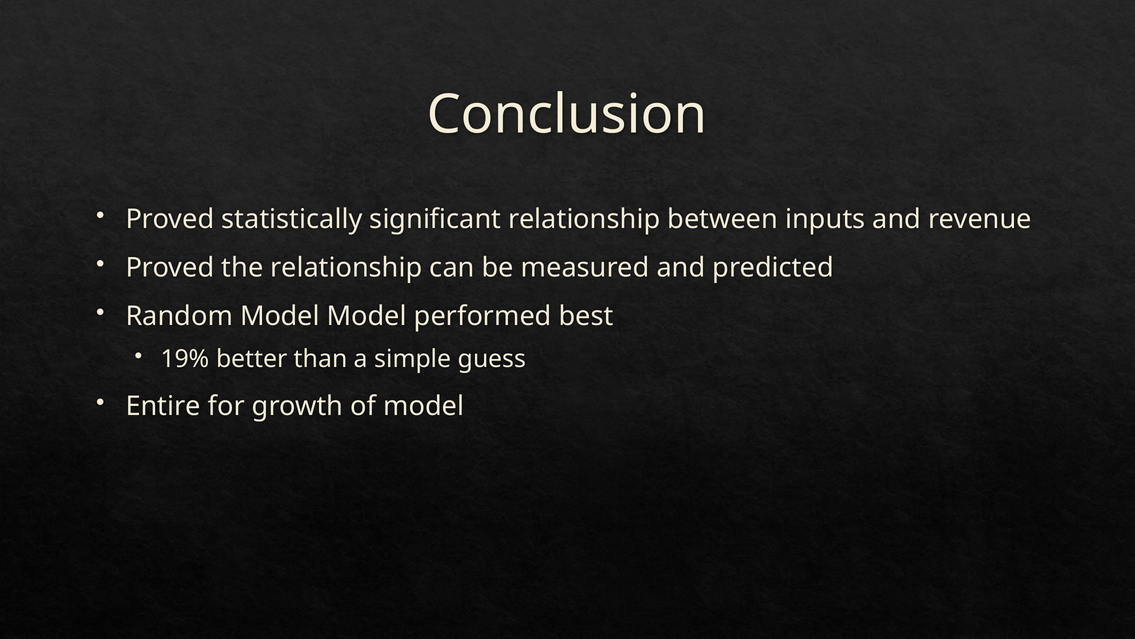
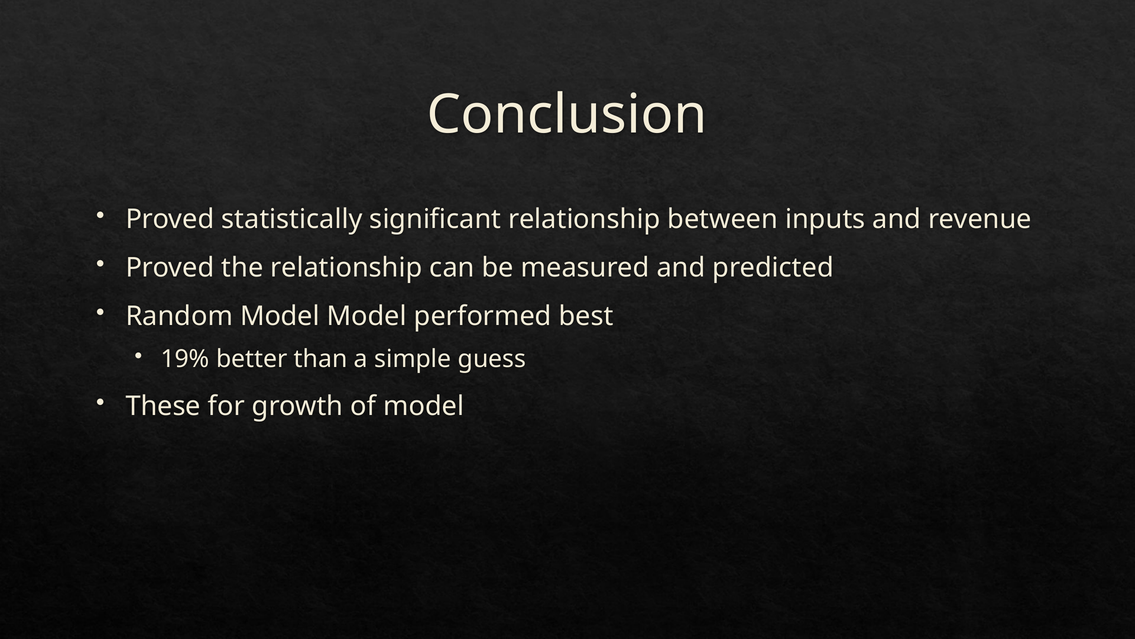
Entire: Entire -> These
